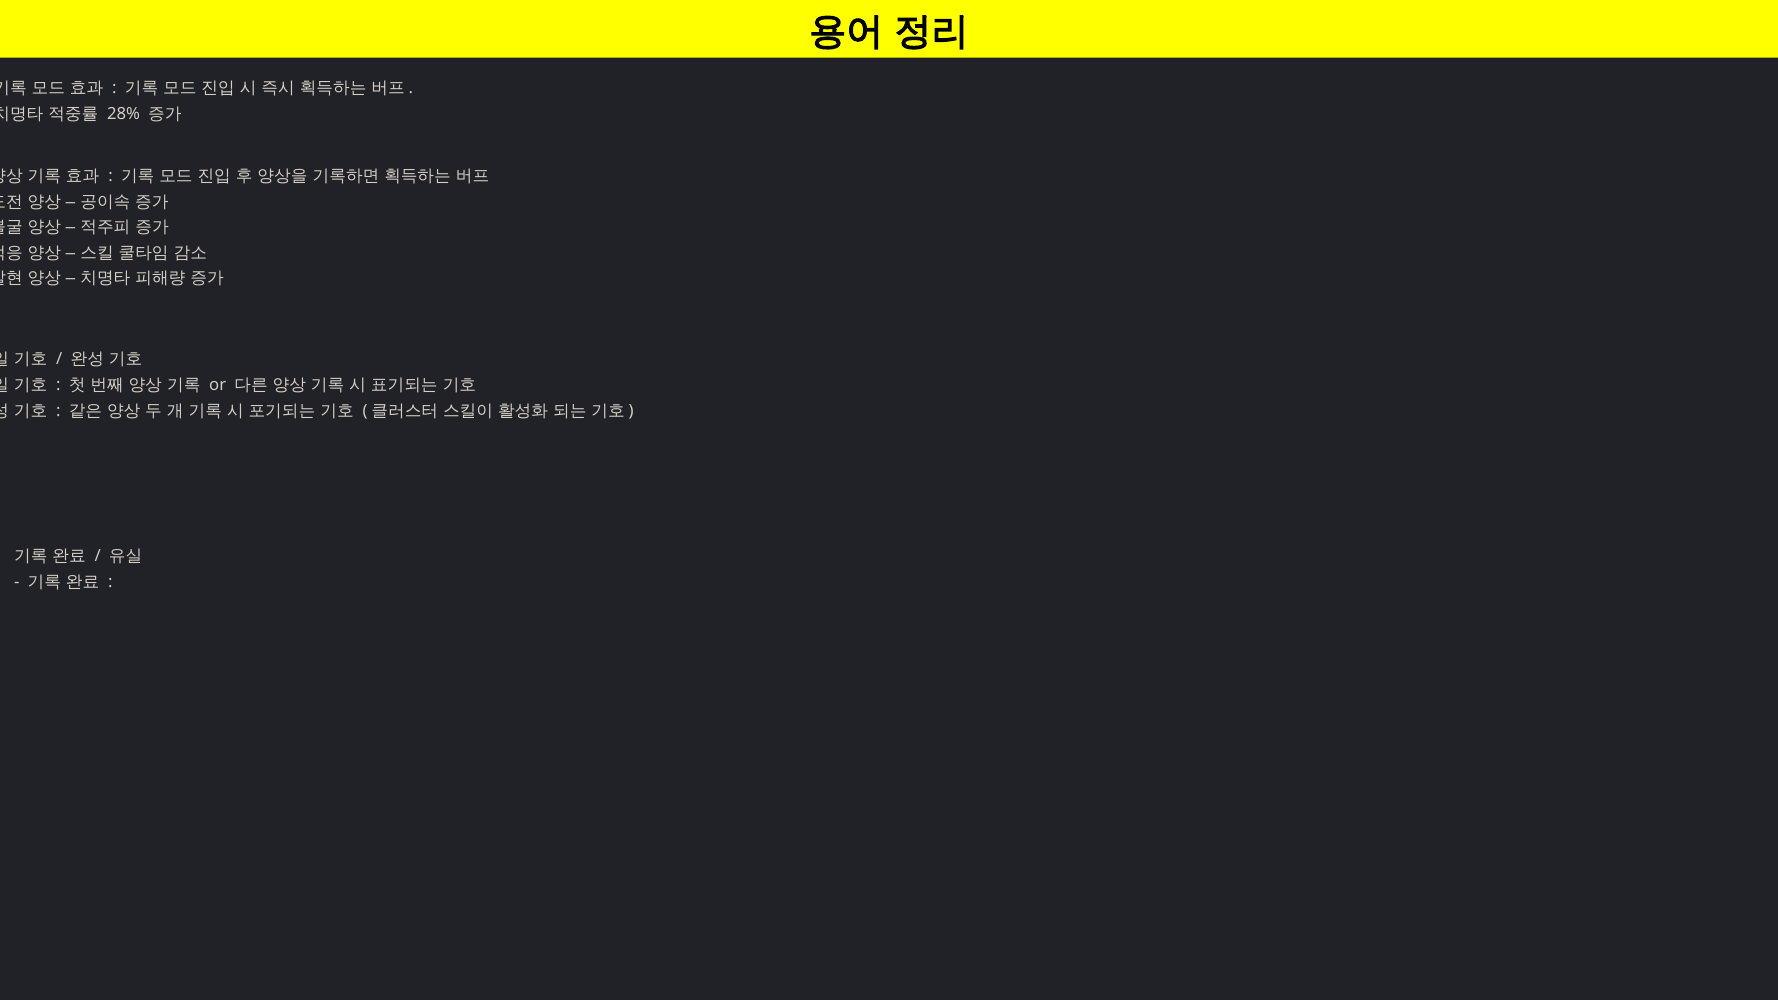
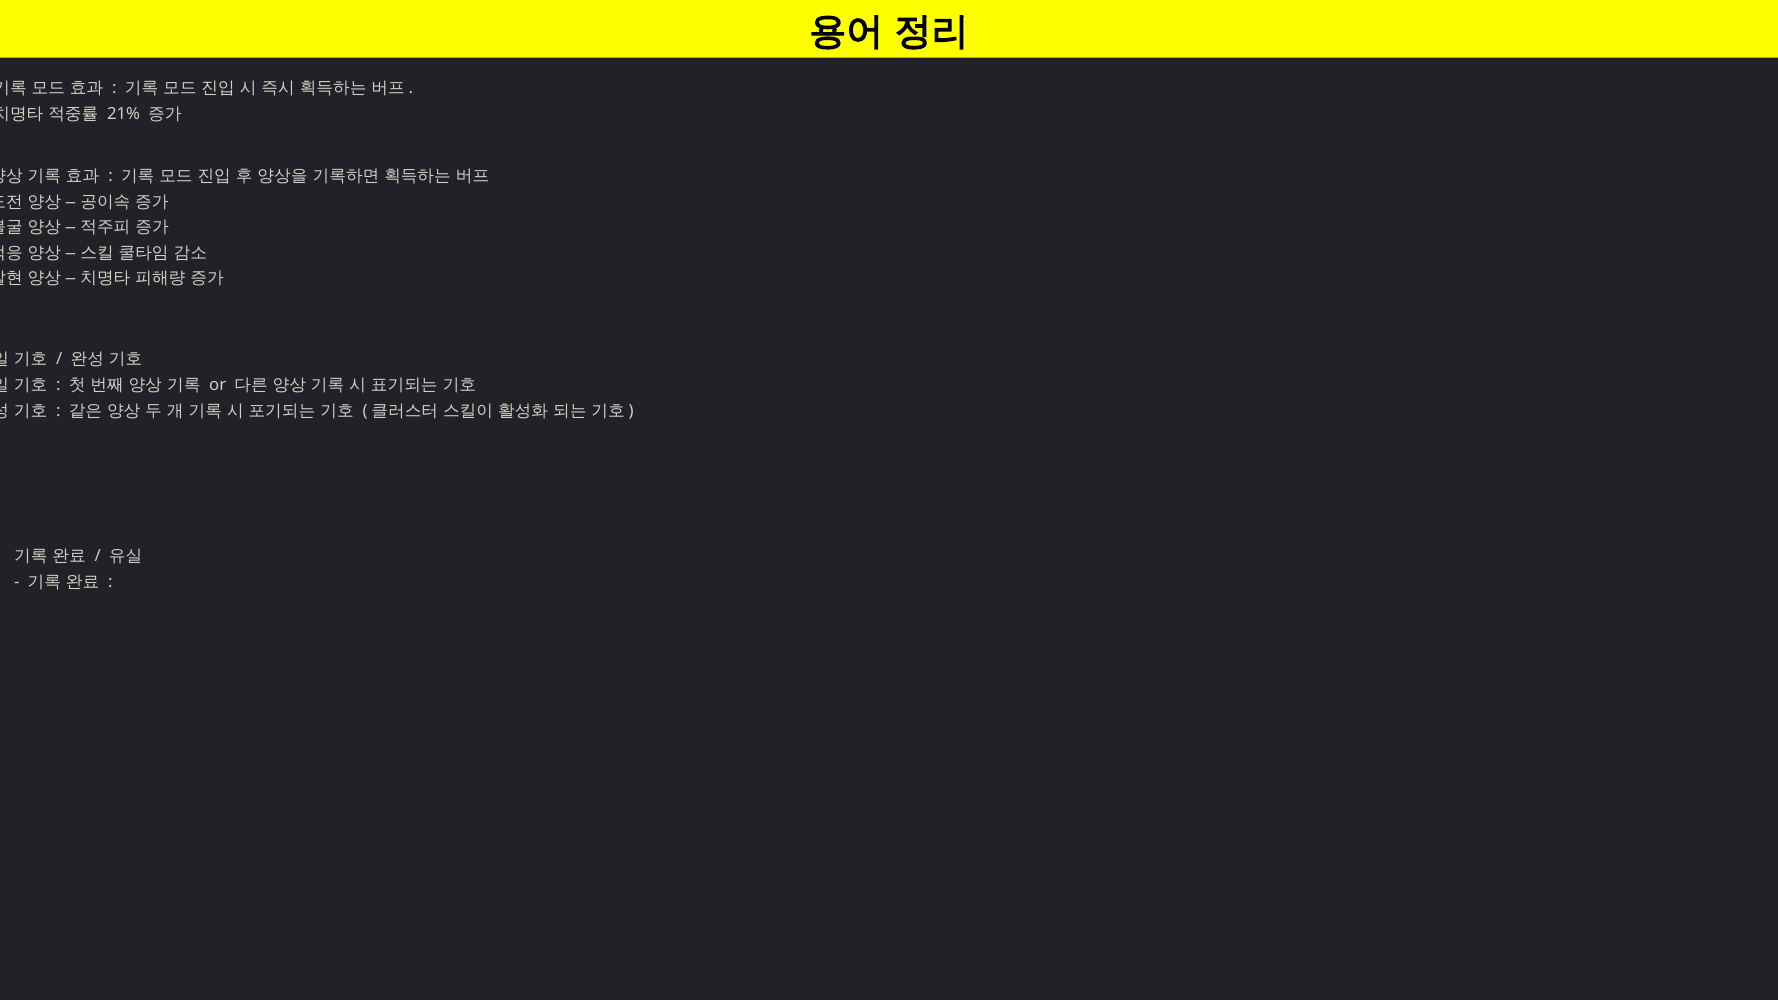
28%: 28% -> 21%
